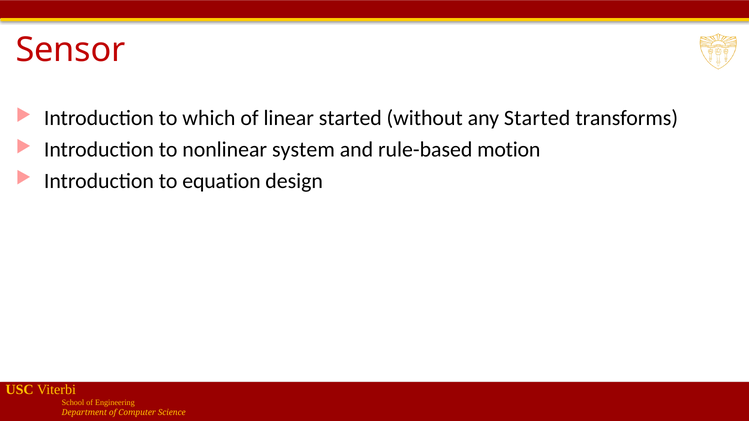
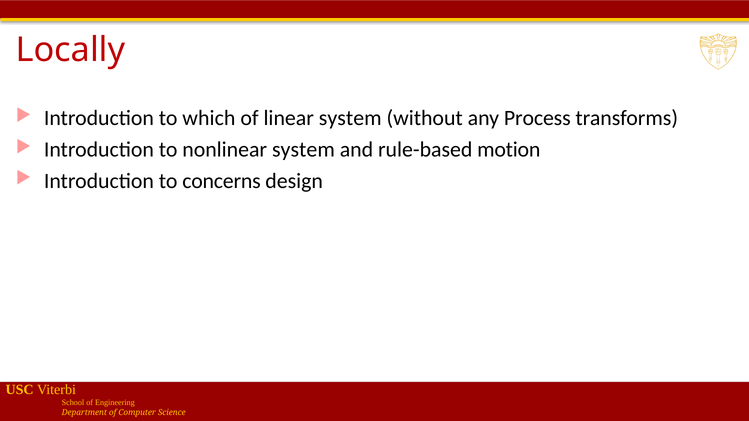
Sensor: Sensor -> Locally
linear started: started -> system
any Started: Started -> Process
equation: equation -> concerns
